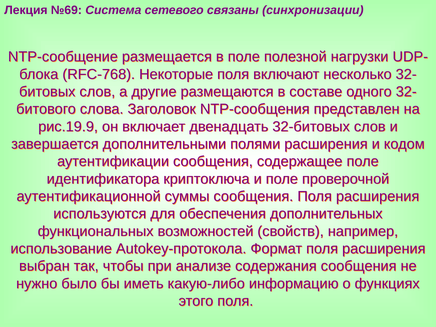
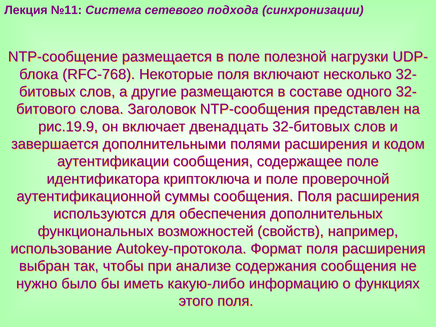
№69: №69 -> №11
связаны: связаны -> подхода
